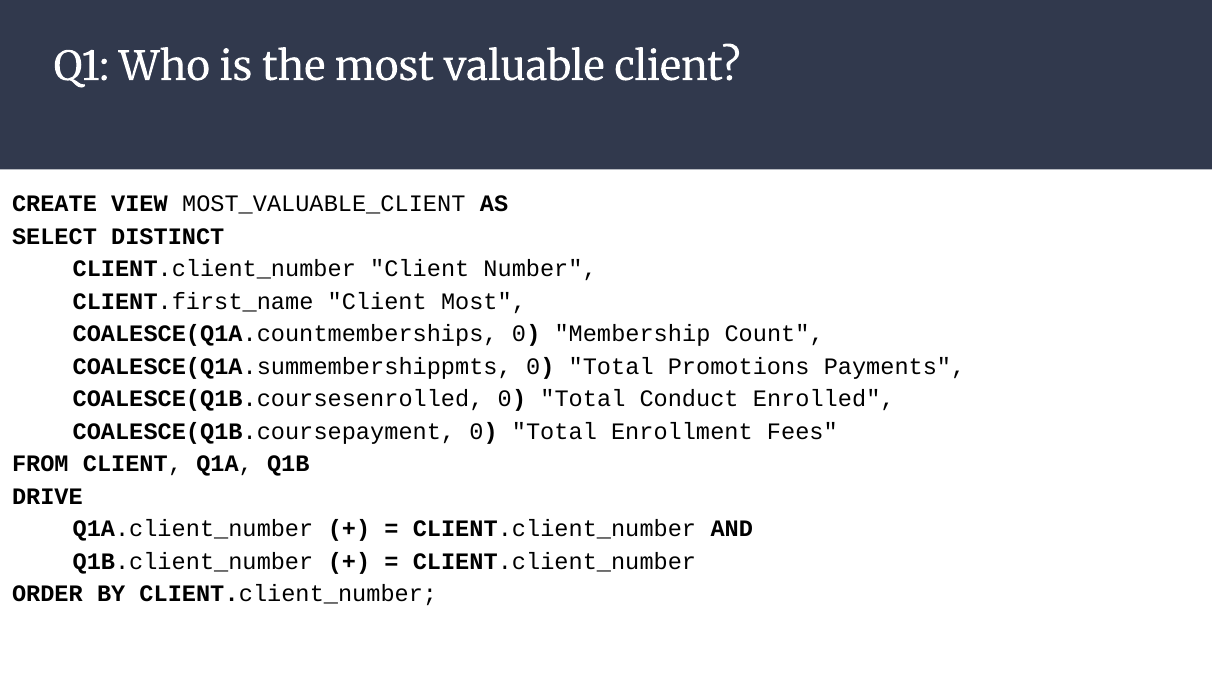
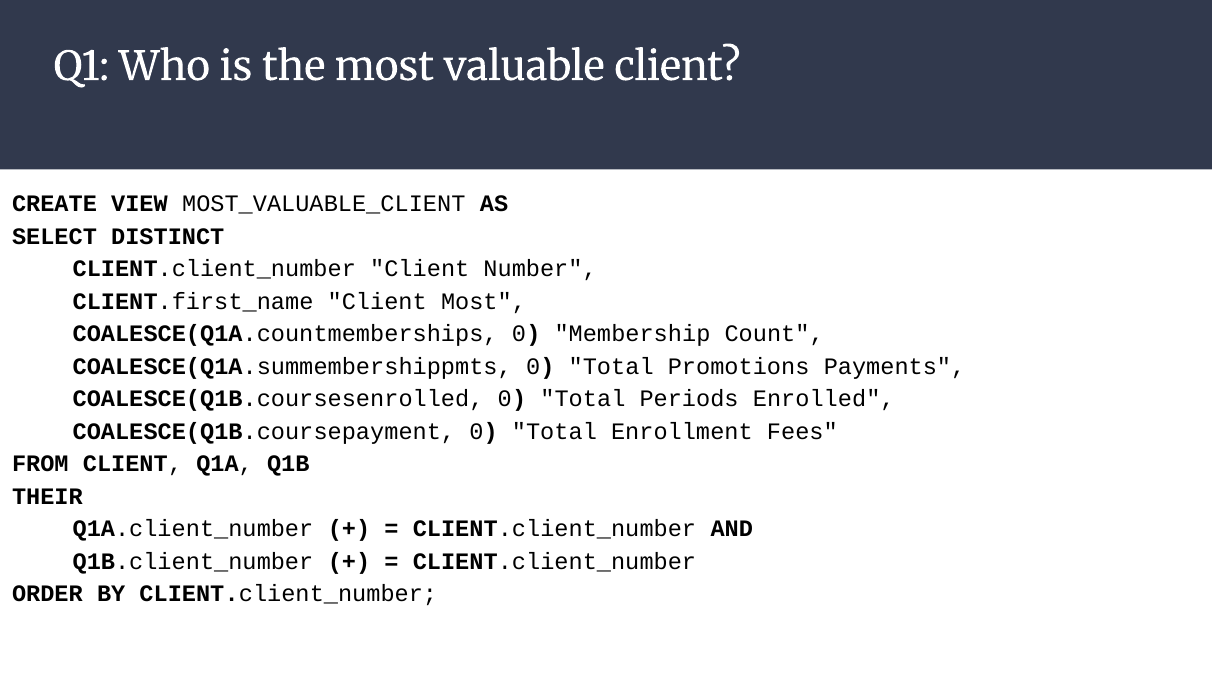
Conduct: Conduct -> Periods
DRIVE: DRIVE -> THEIR
